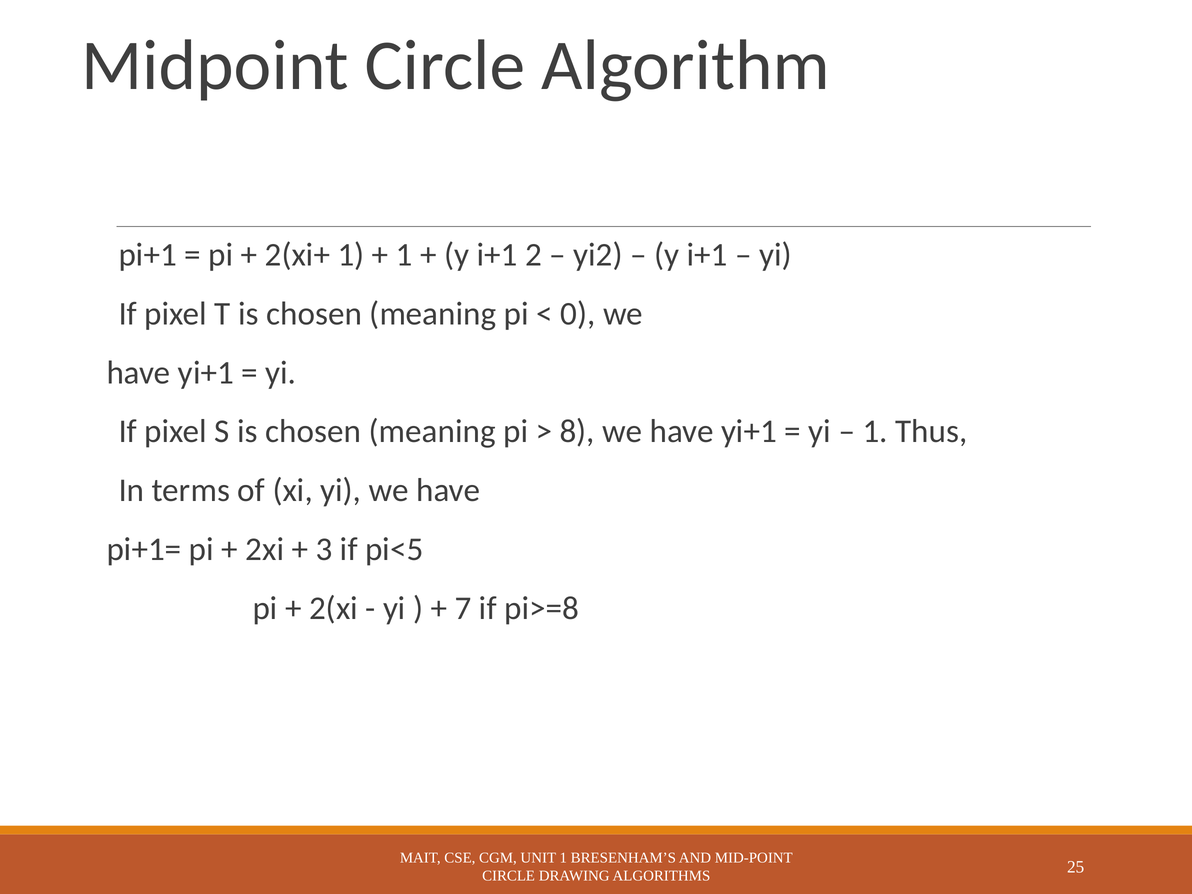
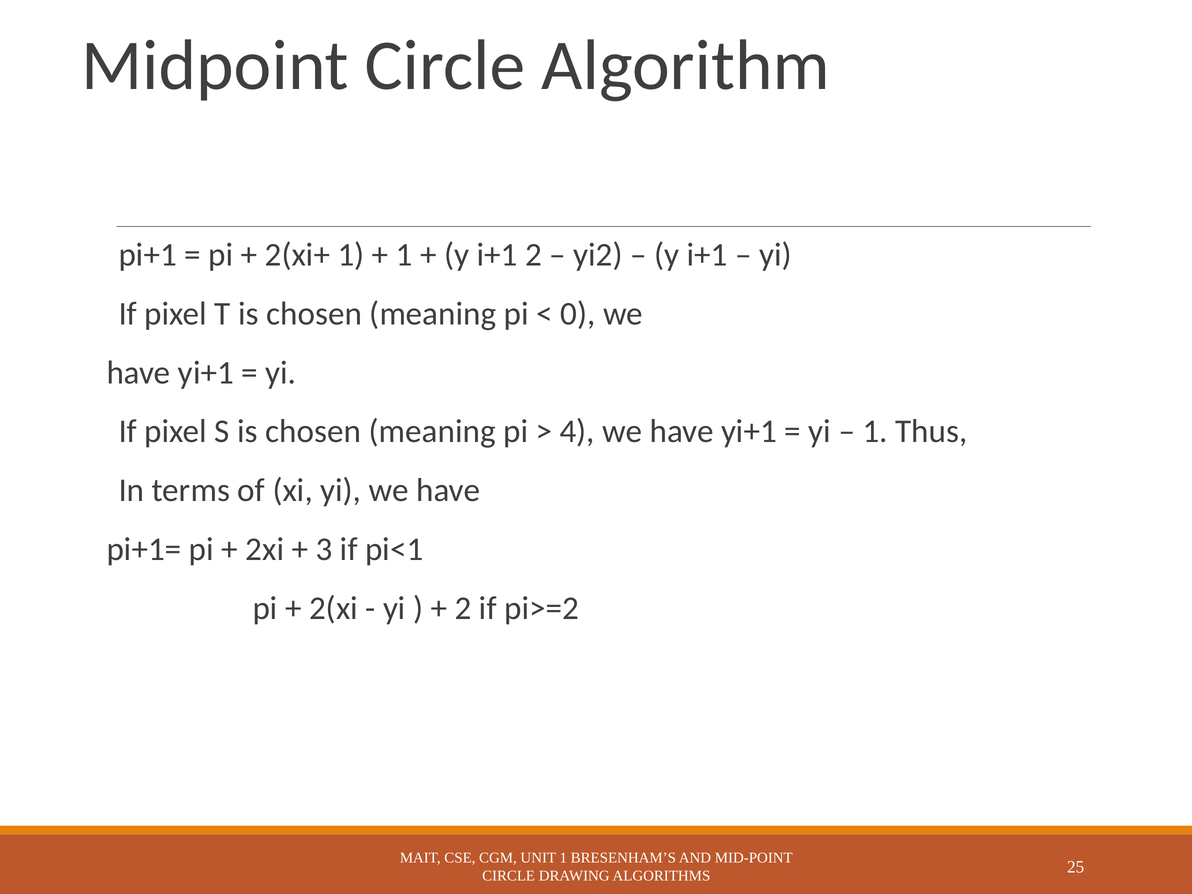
8: 8 -> 4
pi<5: pi<5 -> pi<1
7 at (463, 608): 7 -> 2
pi>=8: pi>=8 -> pi>=2
